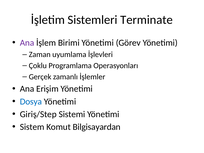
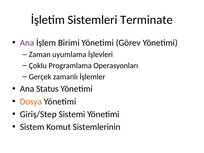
Erişim: Erişim -> Status
Dosya colour: blue -> orange
Bilgisayardan: Bilgisayardan -> Sistemlerinin
